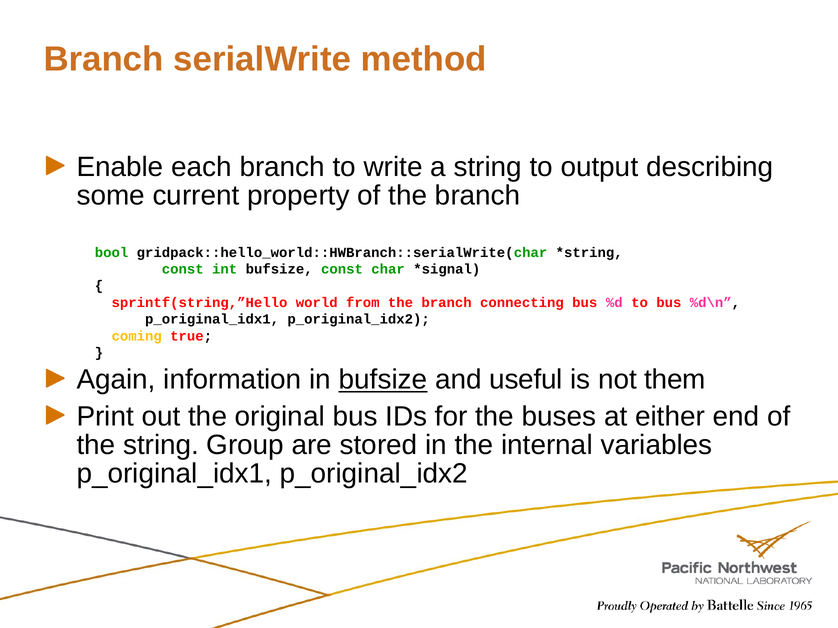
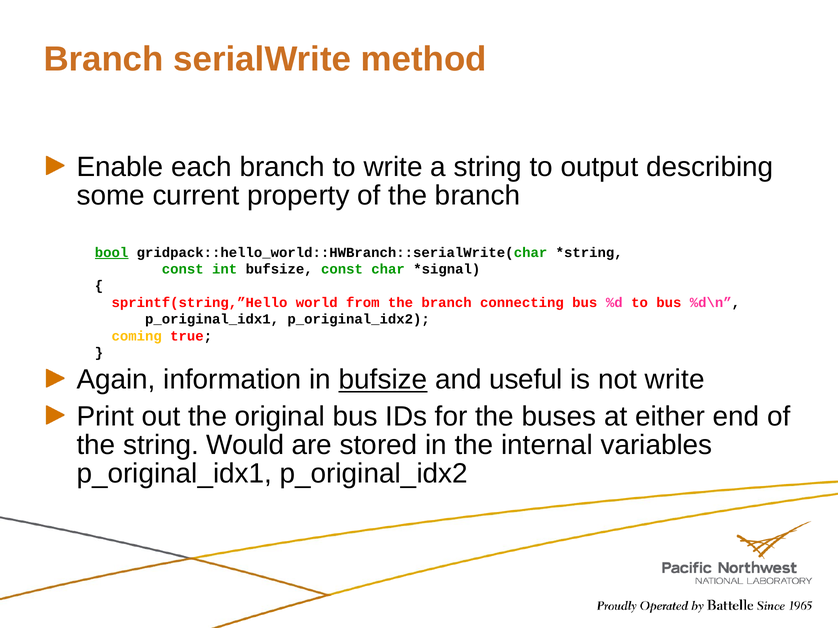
bool underline: none -> present
not them: them -> write
Group: Group -> Would
